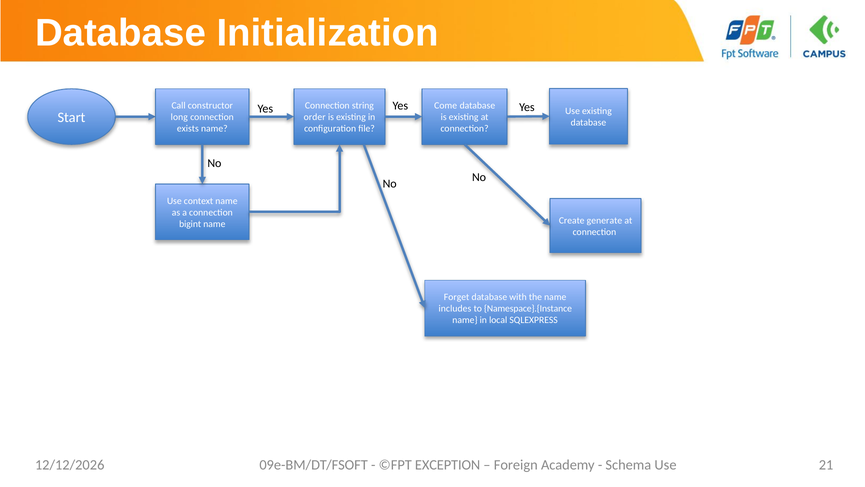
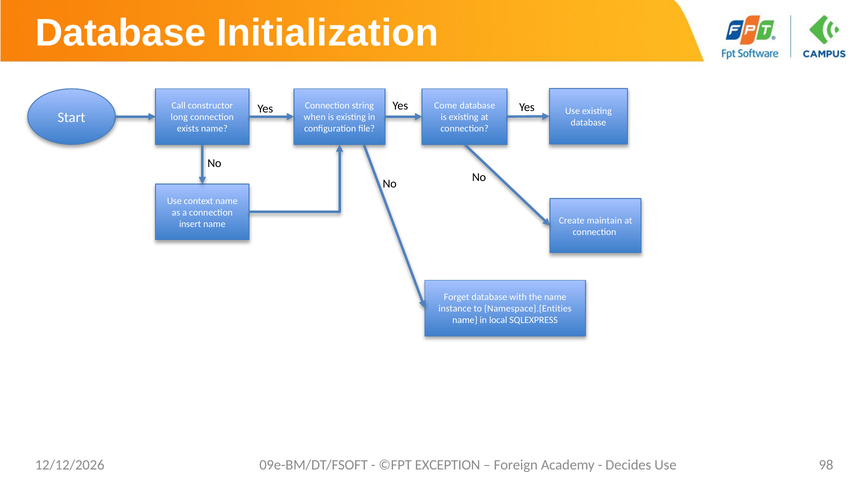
order: order -> when
generate: generate -> maintain
bigint: bigint -> insert
includes: includes -> instance
Namespace}.{Instance: Namespace}.{Instance -> Namespace}.{Entities
Schema: Schema -> Decides
21: 21 -> 98
